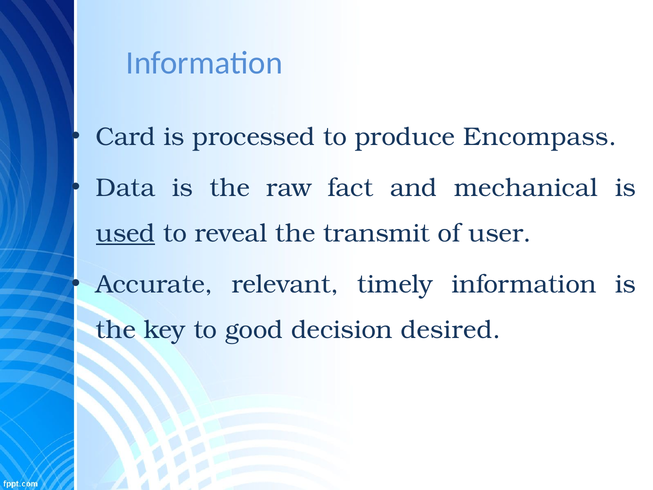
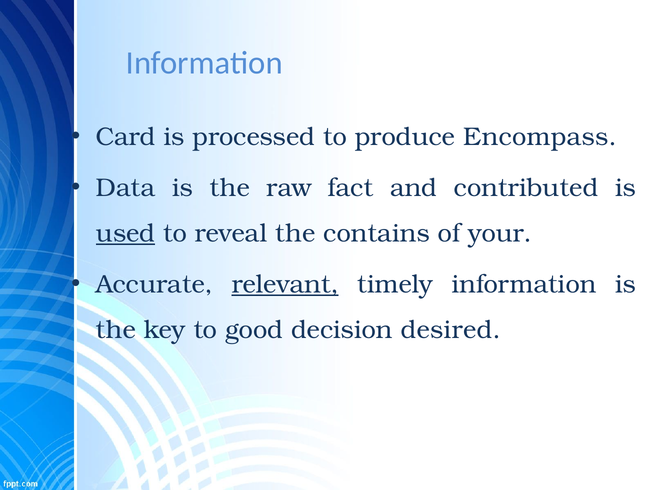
mechanical: mechanical -> contributed
transmit: transmit -> contains
user: user -> your
relevant underline: none -> present
